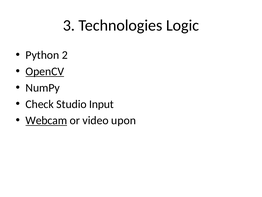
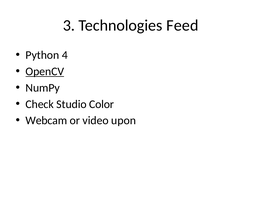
Logic: Logic -> Feed
2: 2 -> 4
Input: Input -> Color
Webcam underline: present -> none
